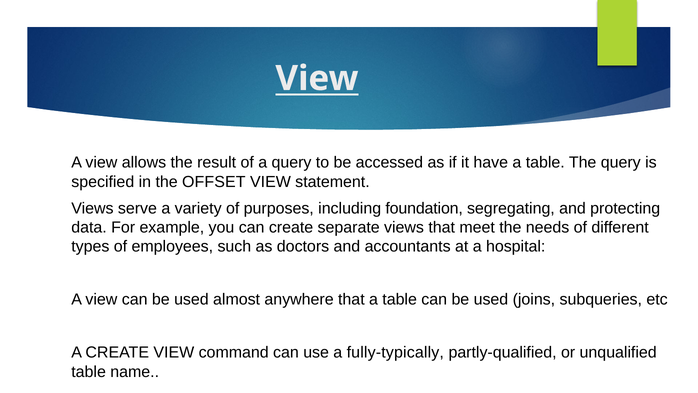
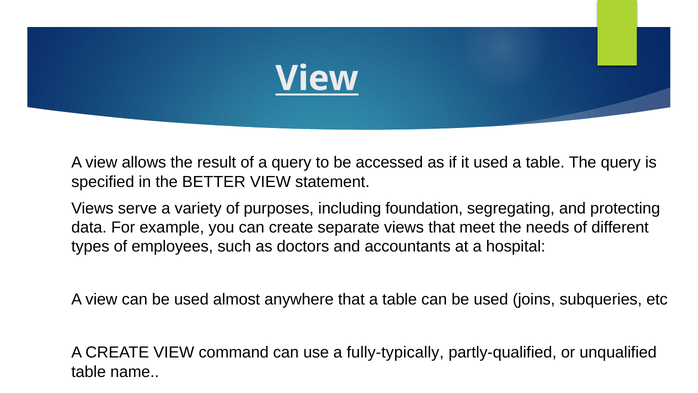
it have: have -> used
OFFSET: OFFSET -> BETTER
